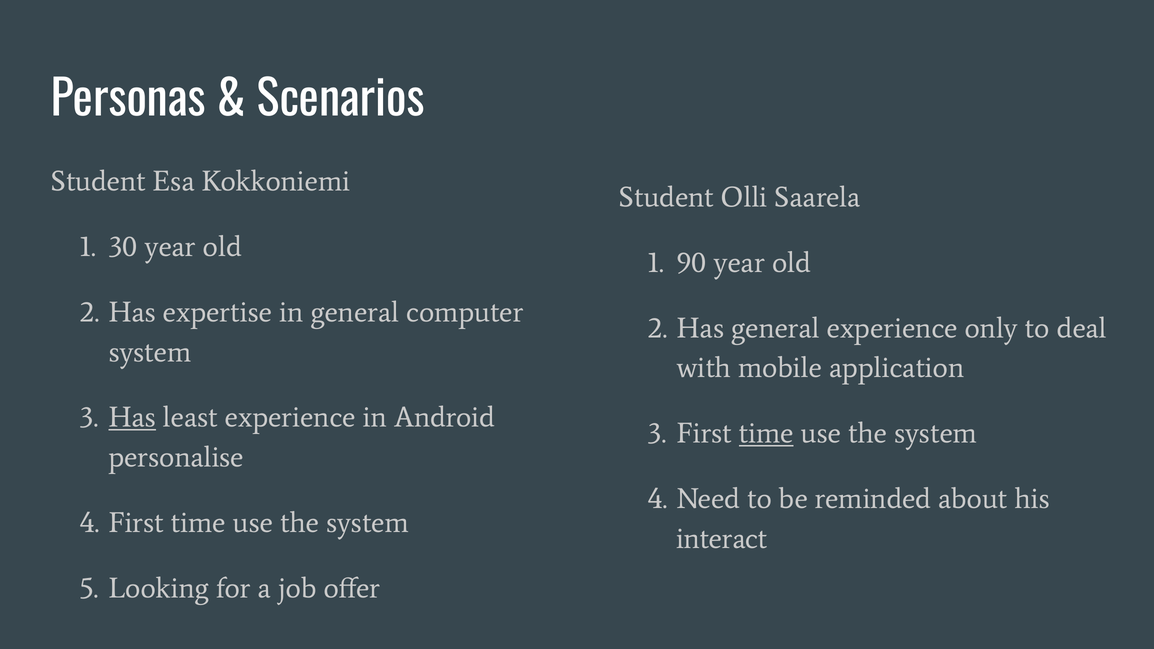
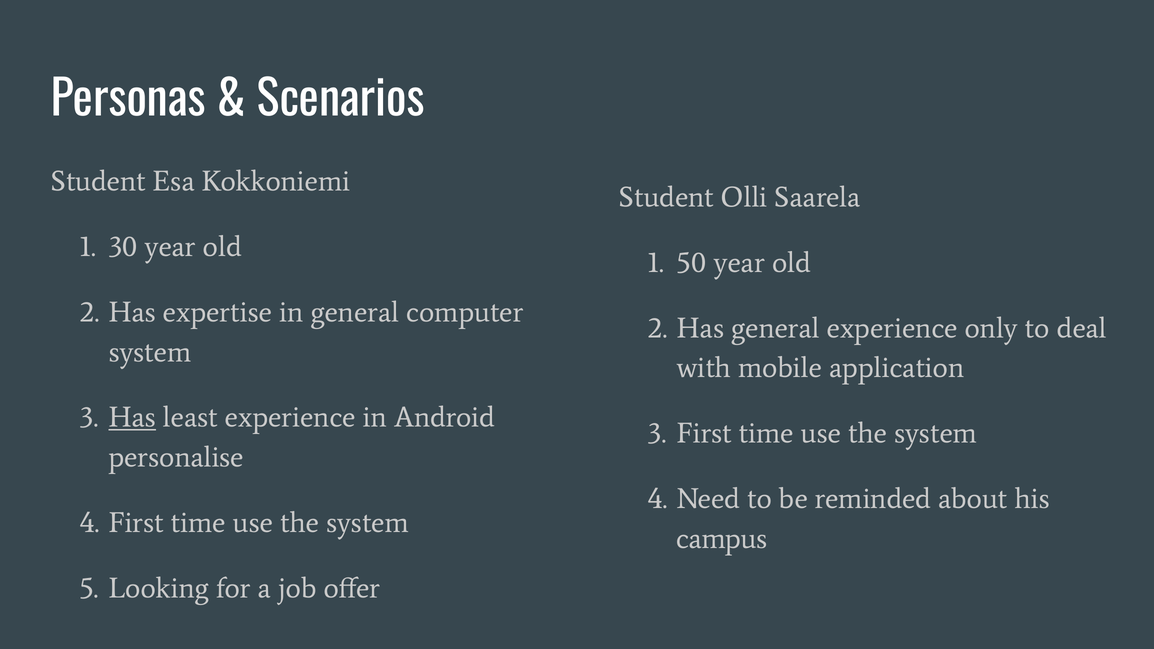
90: 90 -> 50
time at (766, 433) underline: present -> none
interact: interact -> campus
